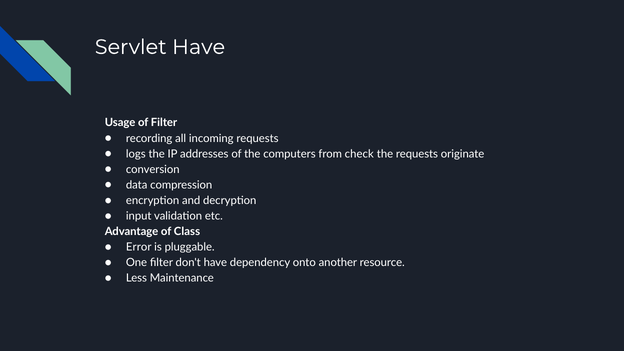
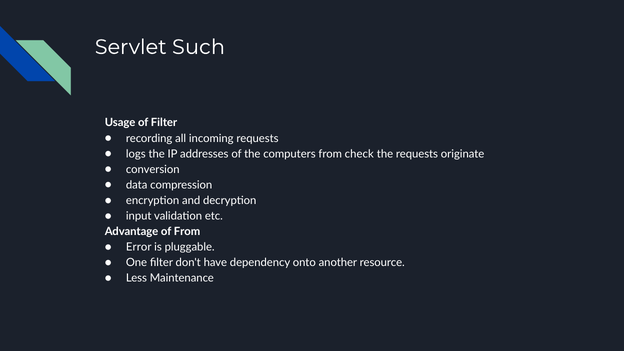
Servlet Have: Have -> Such
of Class: Class -> From
